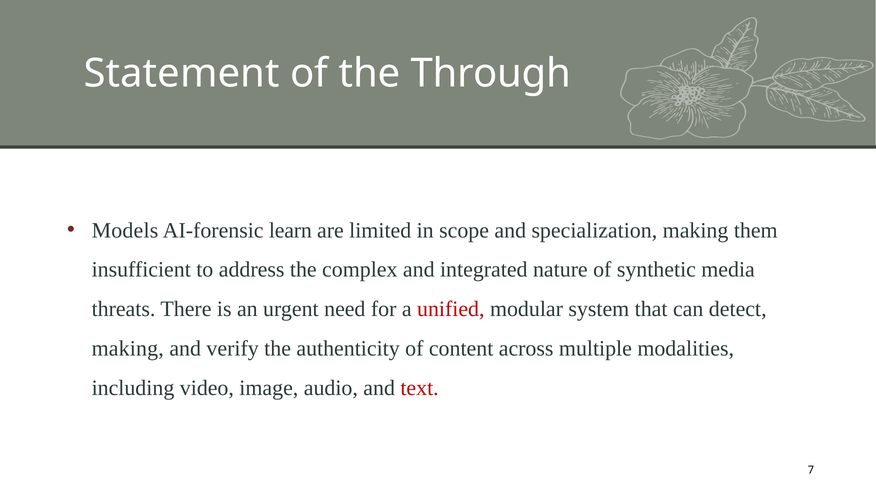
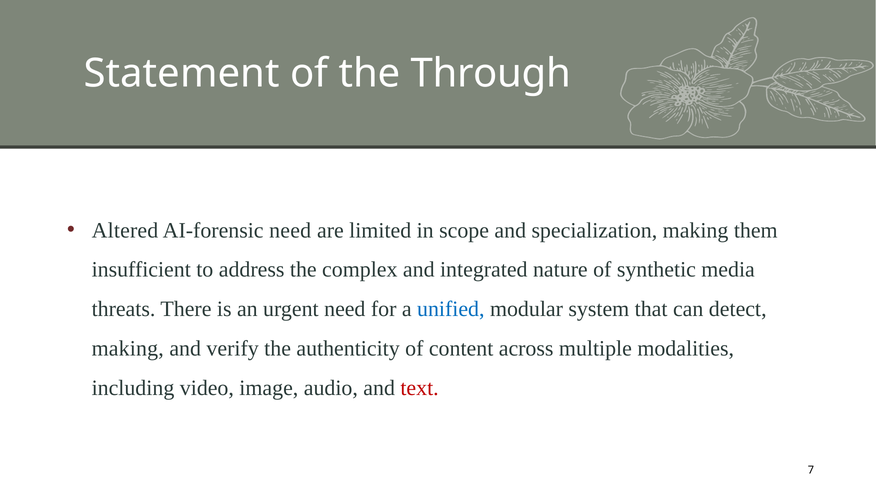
Models: Models -> Altered
AI-forensic learn: learn -> need
unified colour: red -> blue
